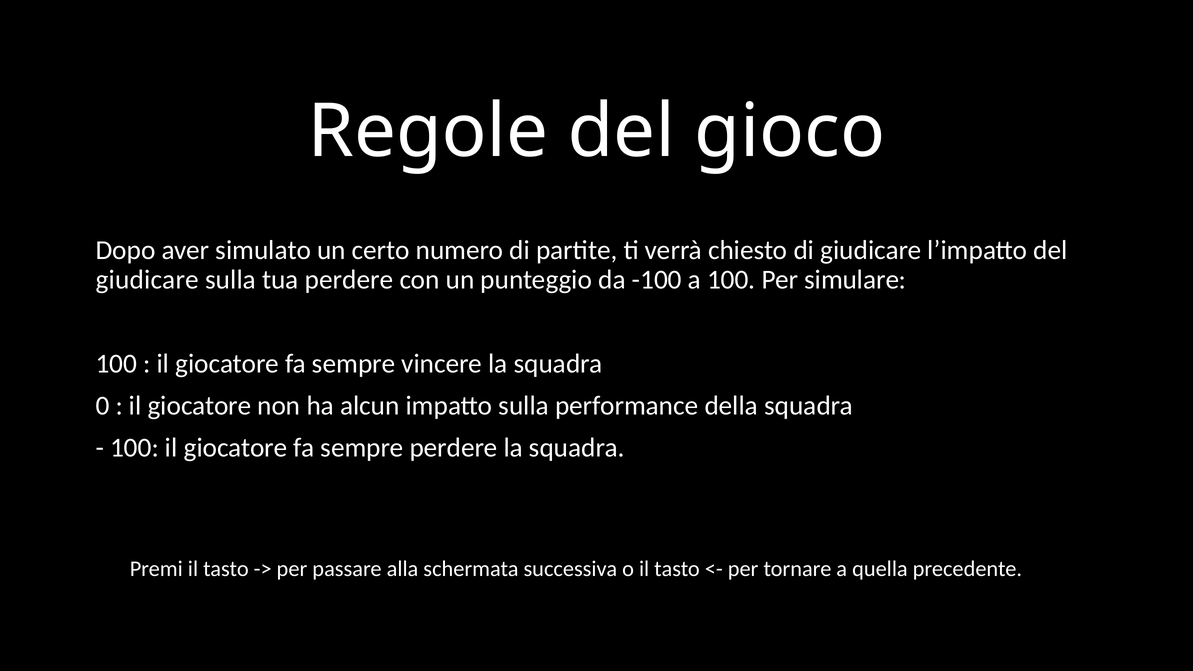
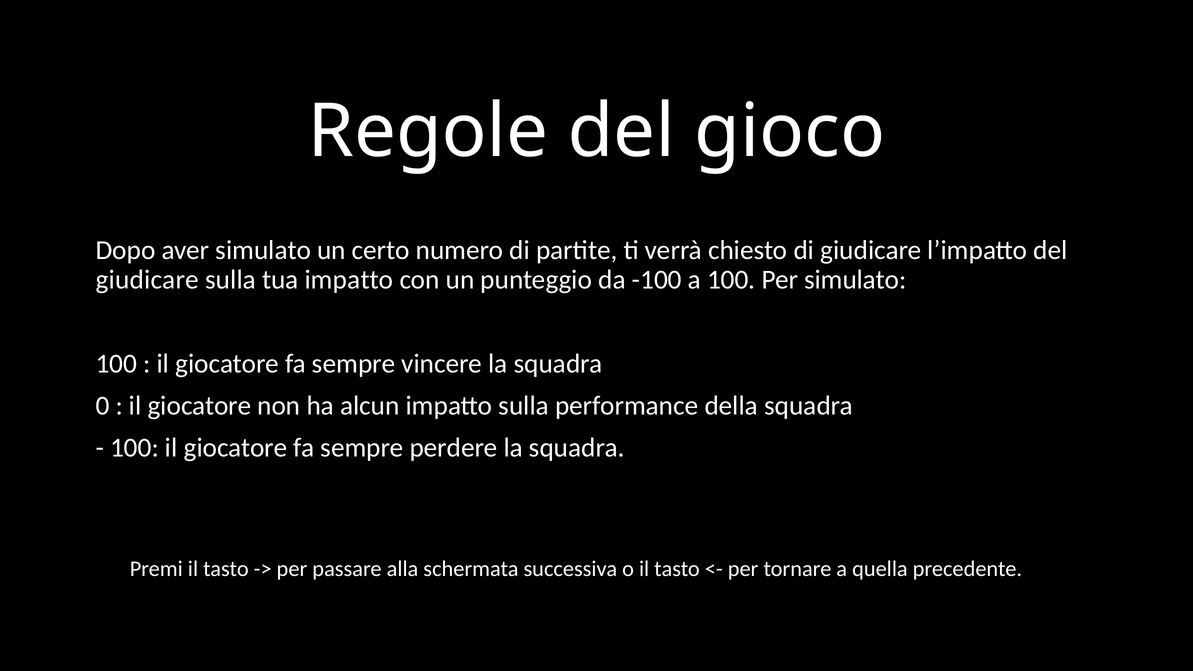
tua perdere: perdere -> impatto
Per simulare: simulare -> simulato
